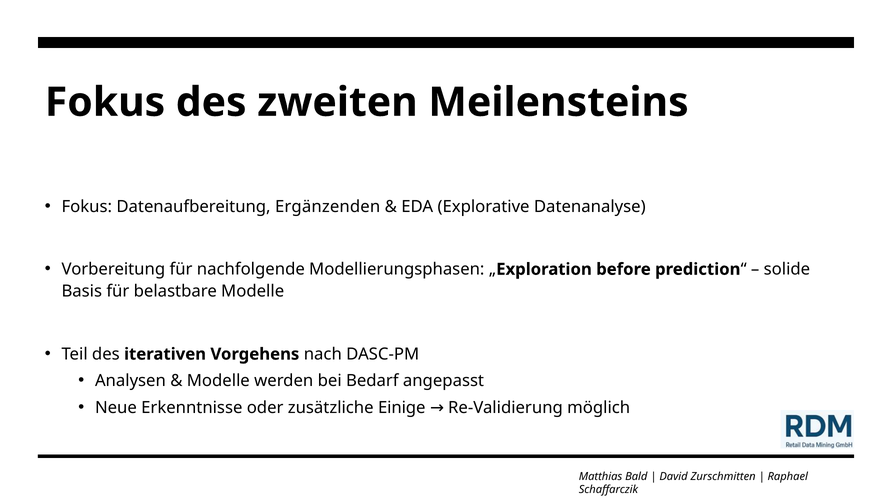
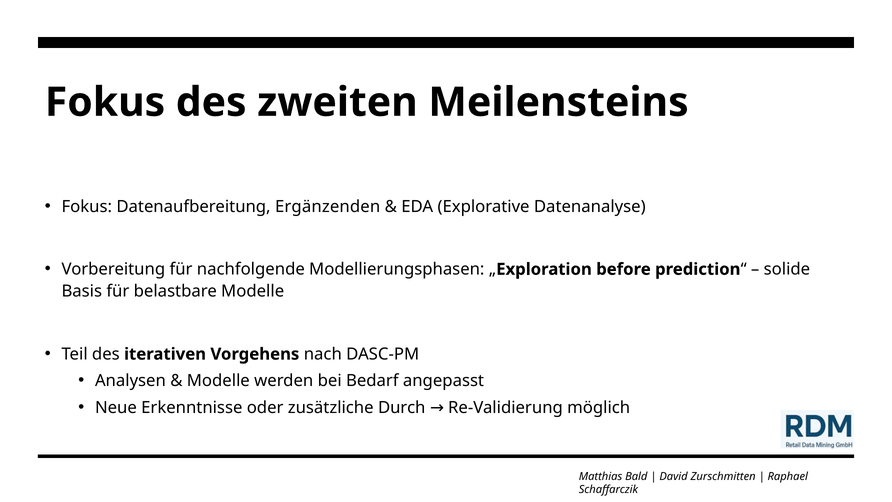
Einige: Einige -> Durch
